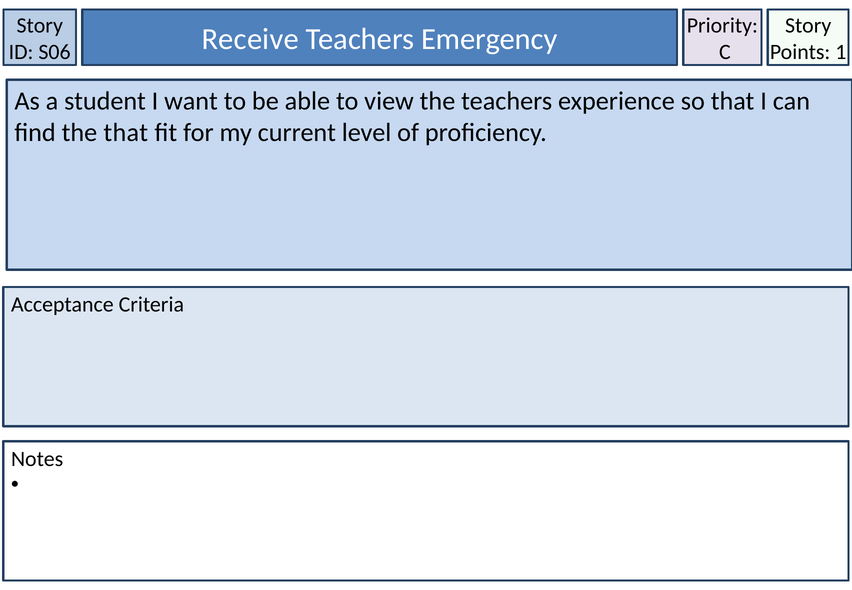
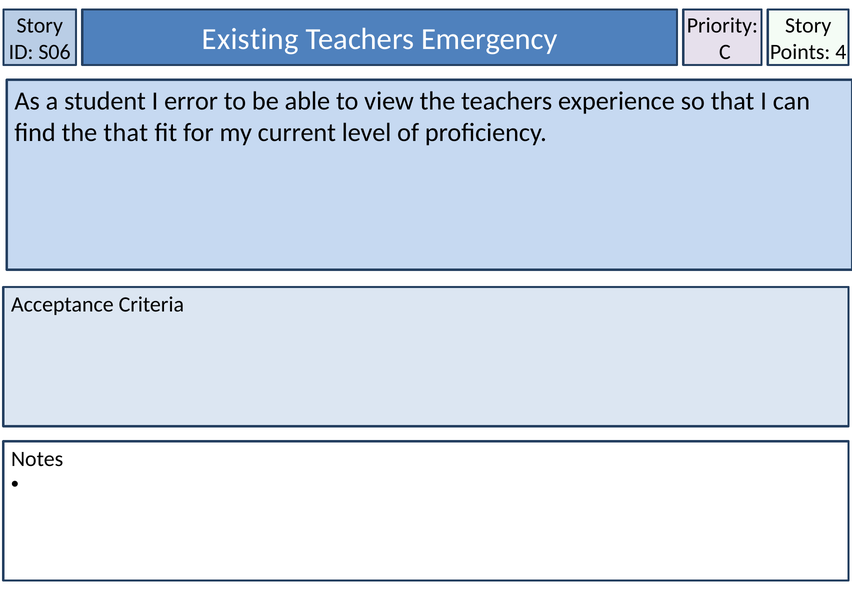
Receive: Receive -> Existing
1: 1 -> 4
want: want -> error
